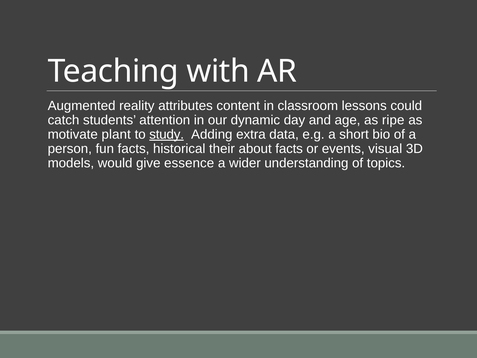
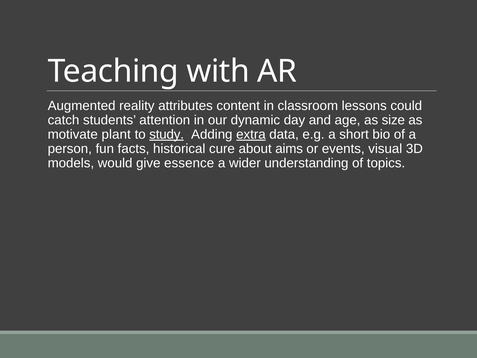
ripe: ripe -> size
extra underline: none -> present
their: their -> cure
about facts: facts -> aims
